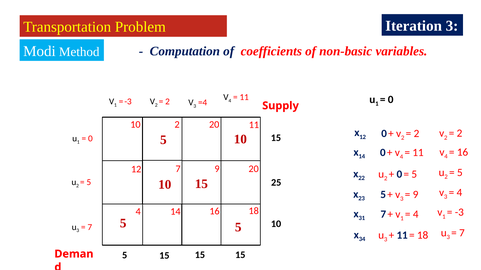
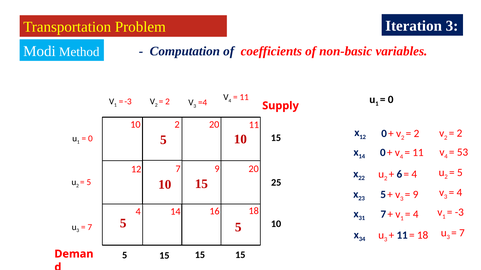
16 at (463, 152): 16 -> 53
0 at (399, 174): 0 -> 6
5 at (414, 174): 5 -> 4
